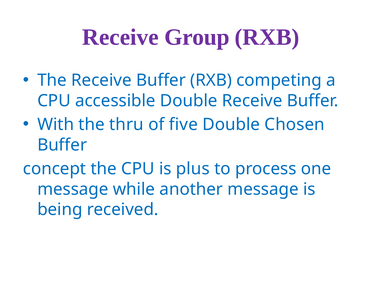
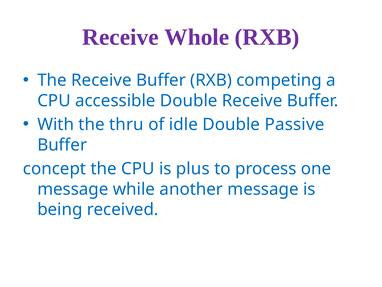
Group: Group -> Whole
five: five -> idle
Chosen: Chosen -> Passive
